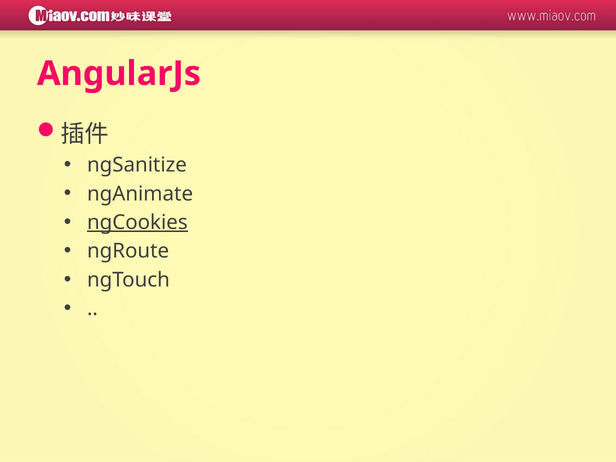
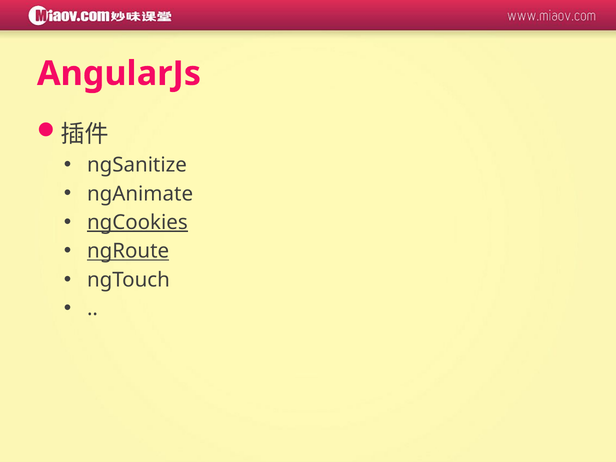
ngRoute underline: none -> present
